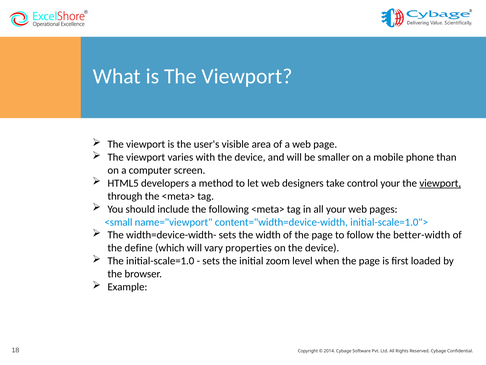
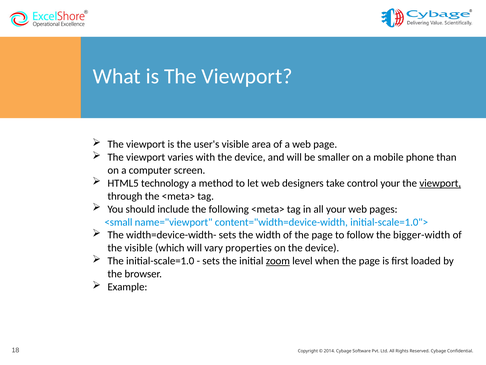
developers: developers -> technology
better-width: better-width -> bigger-width
the define: define -> visible
zoom underline: none -> present
